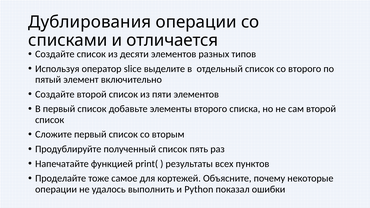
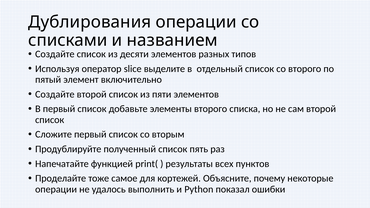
отличается: отличается -> названием
